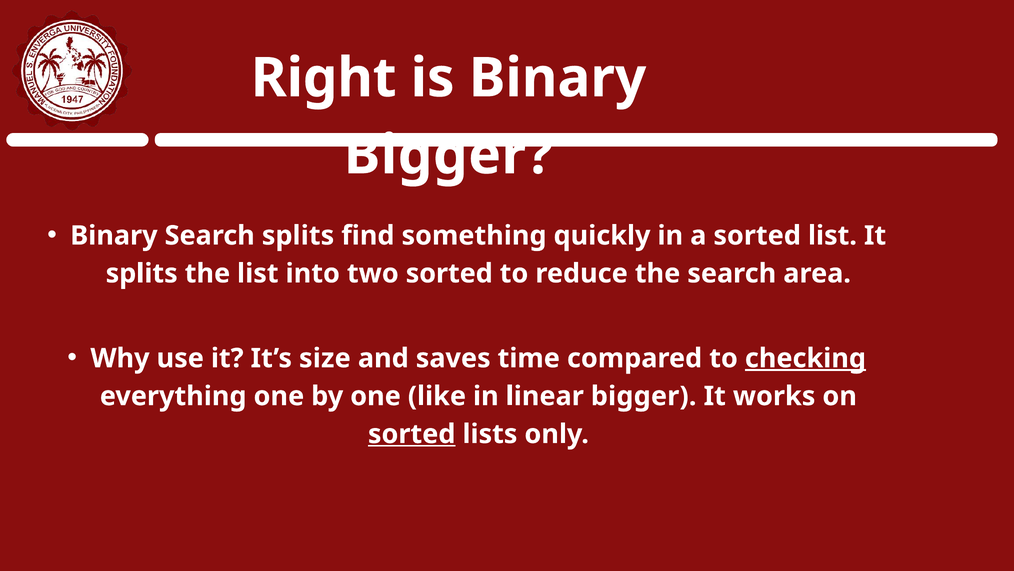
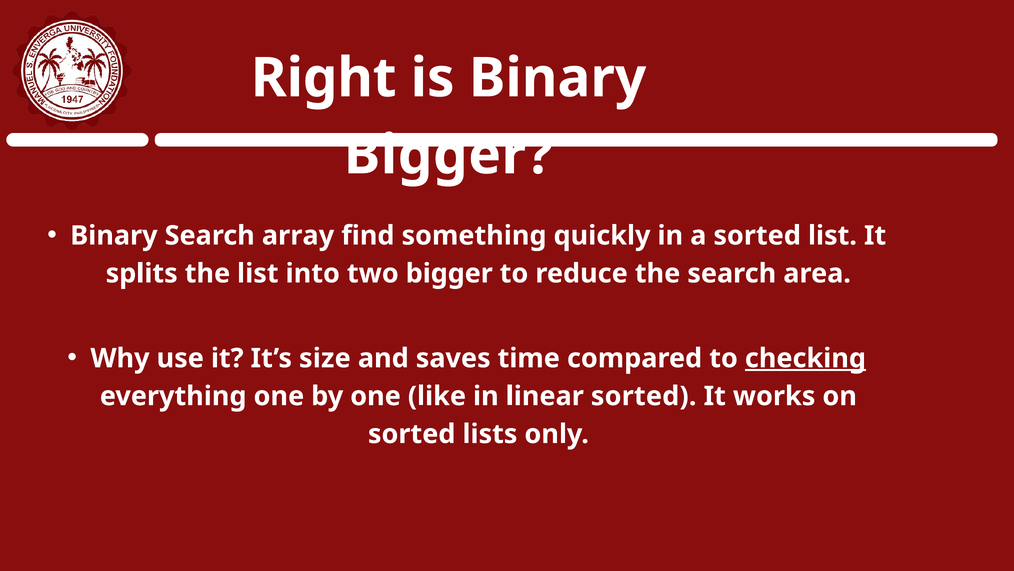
Search splits: splits -> array
two sorted: sorted -> bigger
linear bigger: bigger -> sorted
sorted at (412, 434) underline: present -> none
